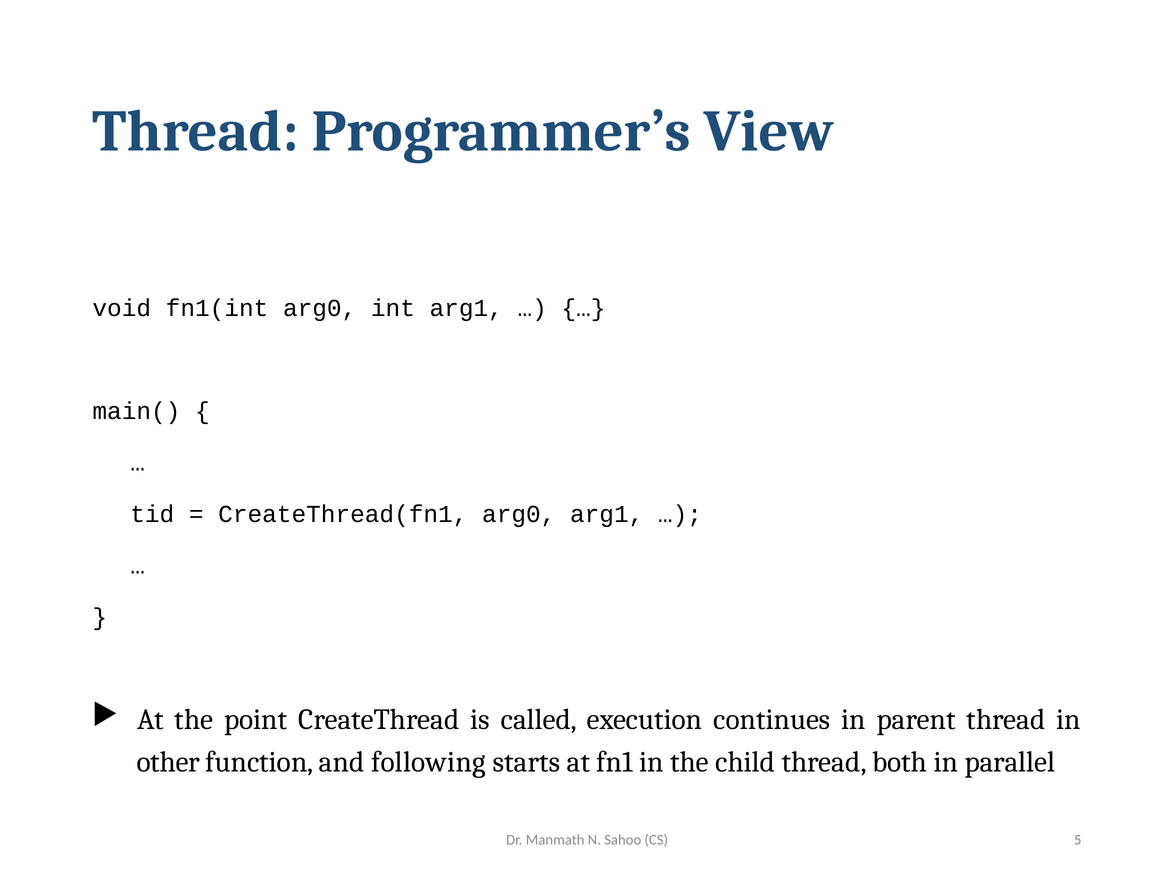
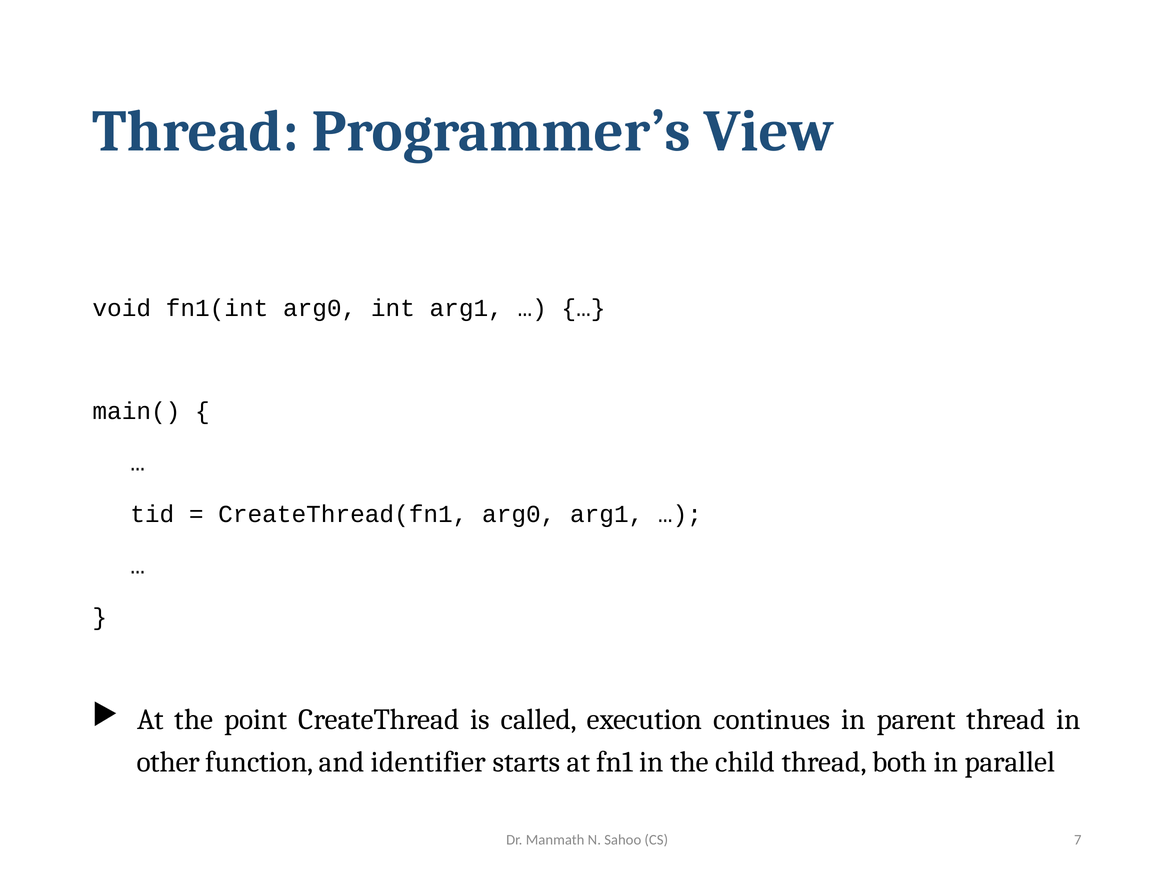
following: following -> identifier
5: 5 -> 7
